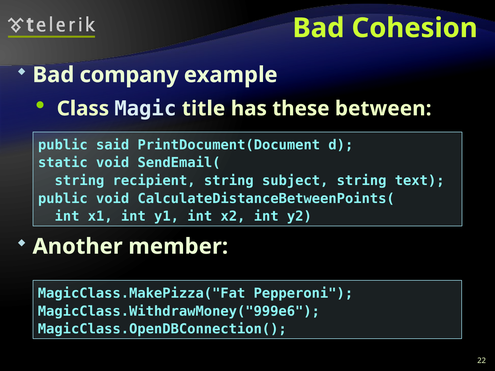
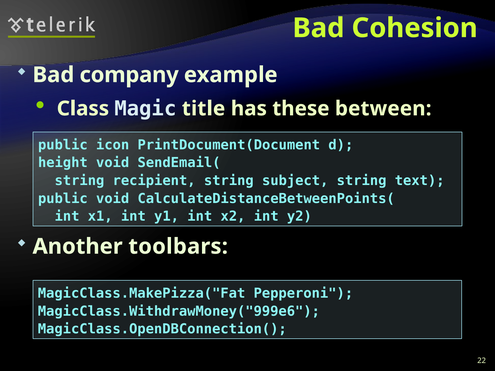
said: said -> icon
static: static -> height
member: member -> toolbars
